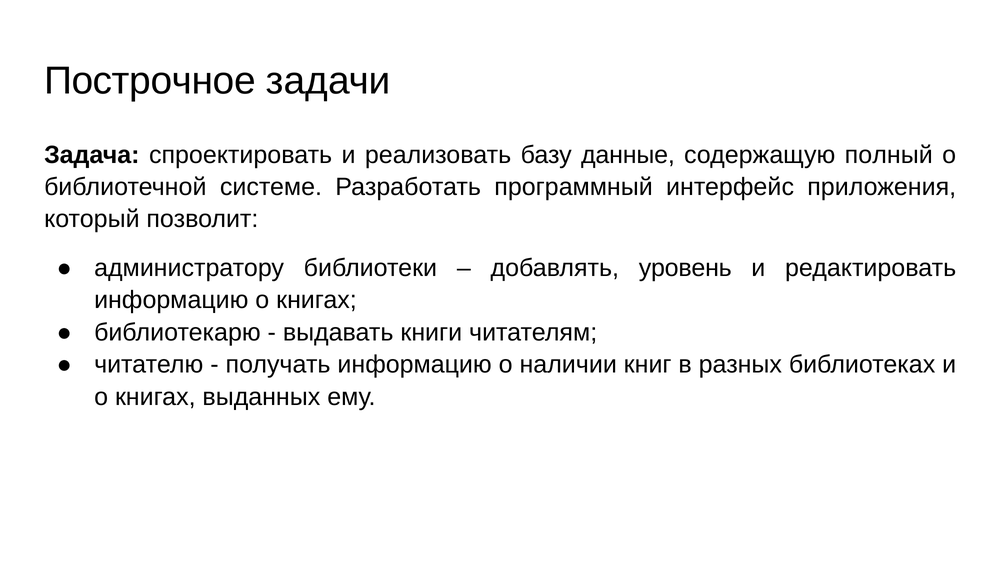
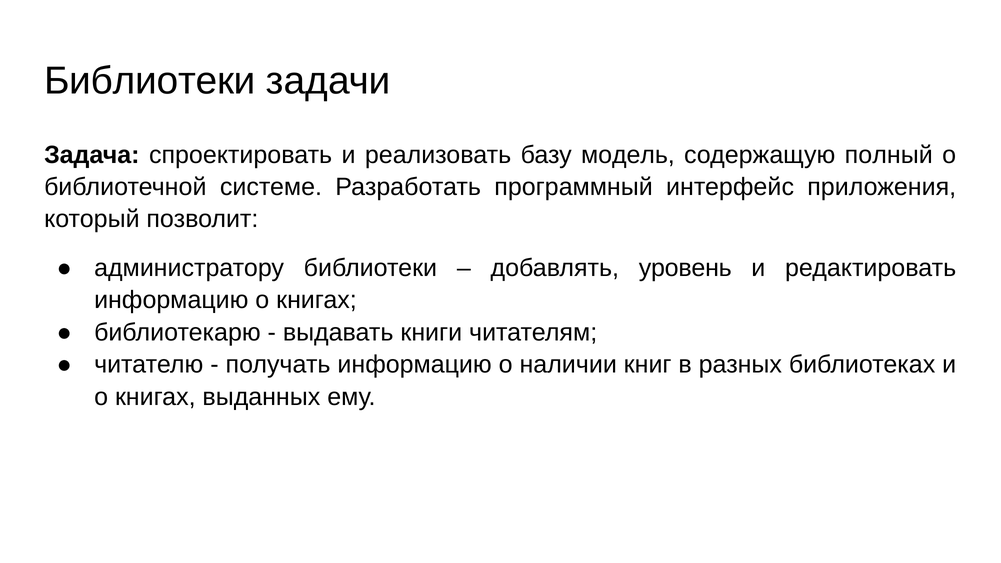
Построчное at (150, 81): Построчное -> Библиотеки
данные: данные -> модель
